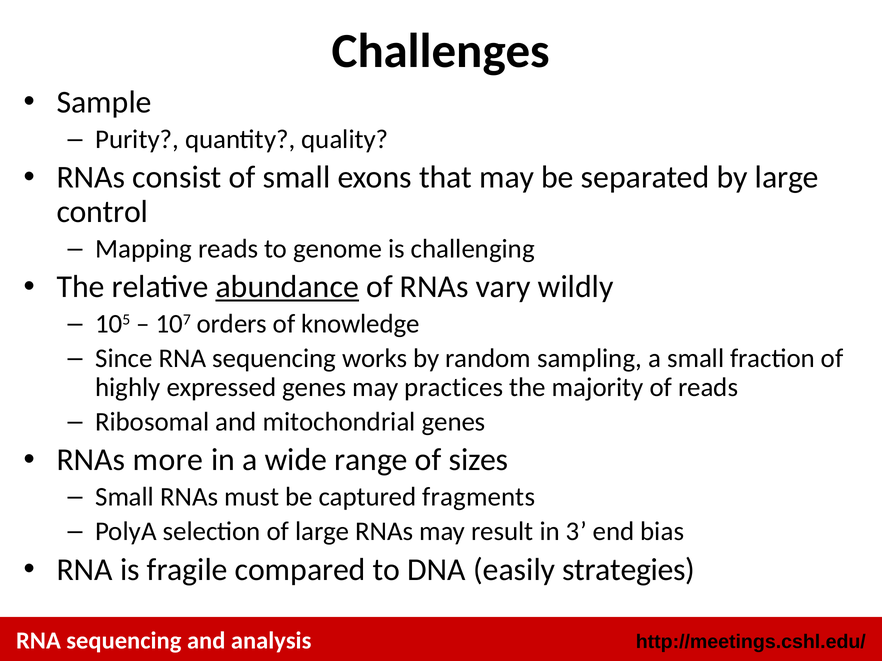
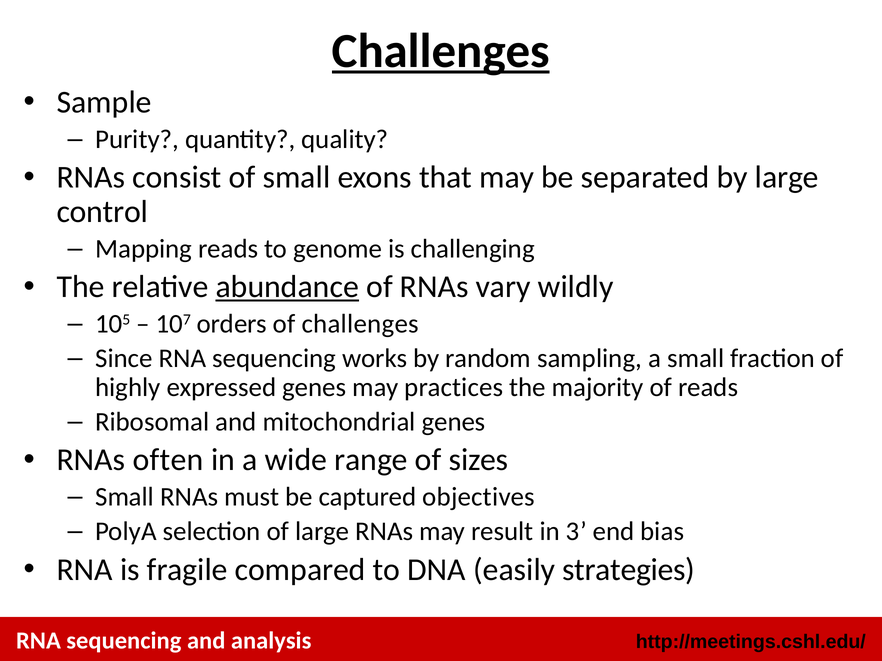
Challenges at (441, 51) underline: none -> present
of knowledge: knowledge -> challenges
more: more -> often
fragments: fragments -> objectives
